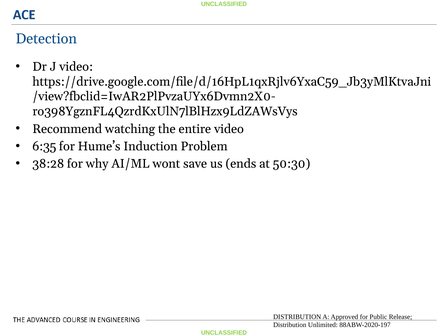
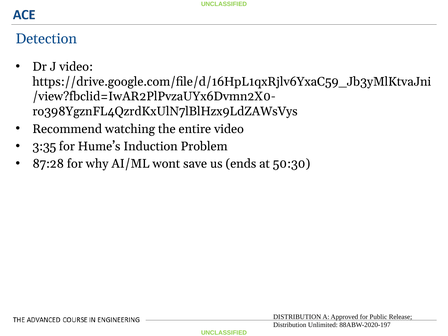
6:35: 6:35 -> 3:35
38:28: 38:28 -> 87:28
